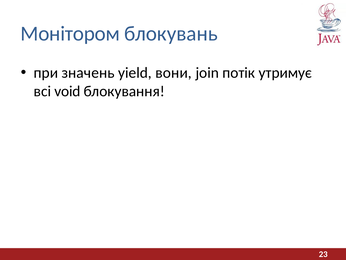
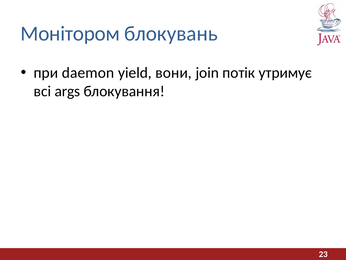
значень: значень -> daemon
void: void -> args
